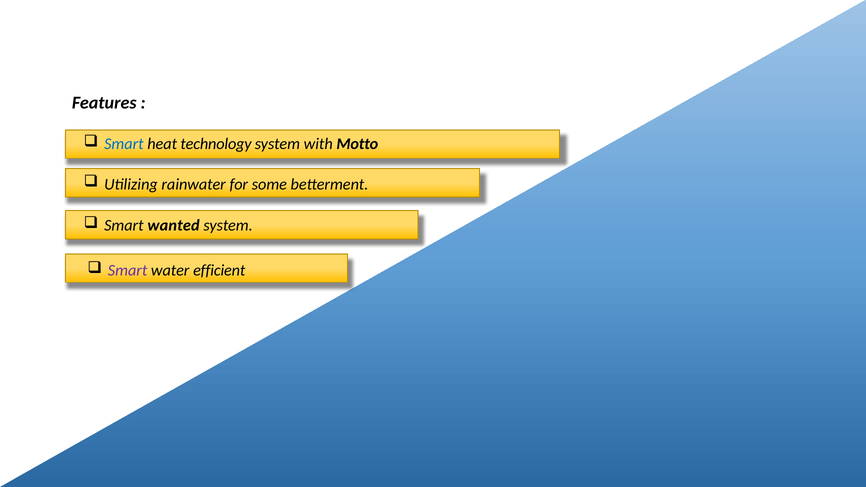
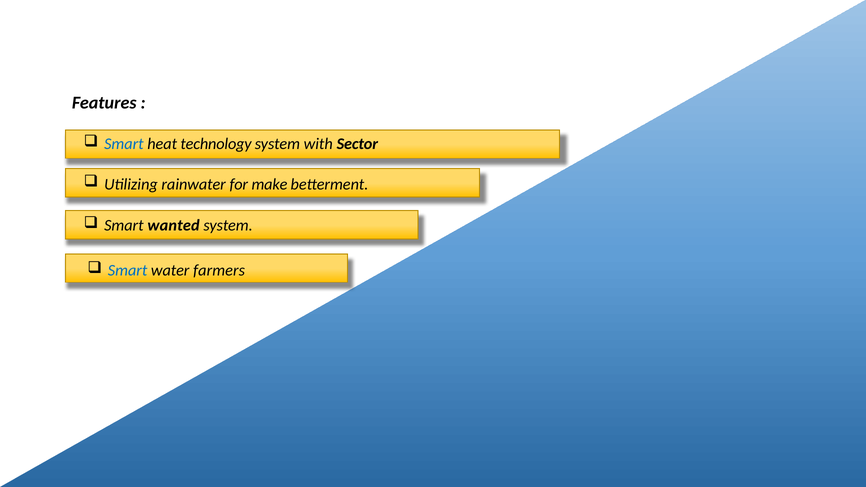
Motto: Motto -> Sector
some: some -> make
Smart at (128, 271) colour: purple -> blue
efficient: efficient -> farmers
